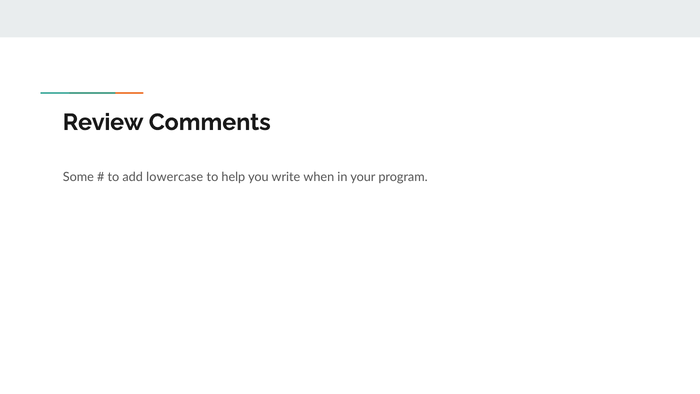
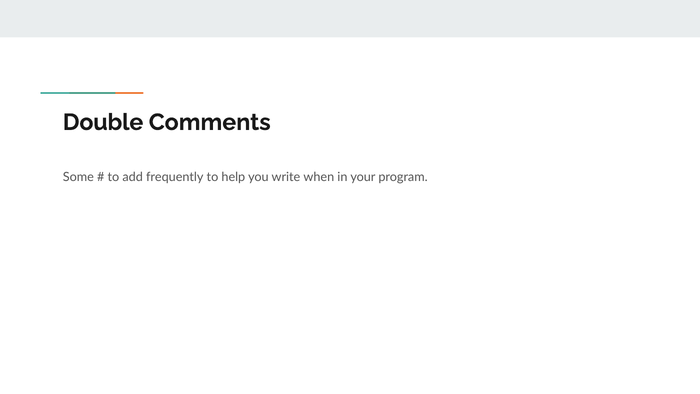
Review: Review -> Double
lowercase: lowercase -> frequently
